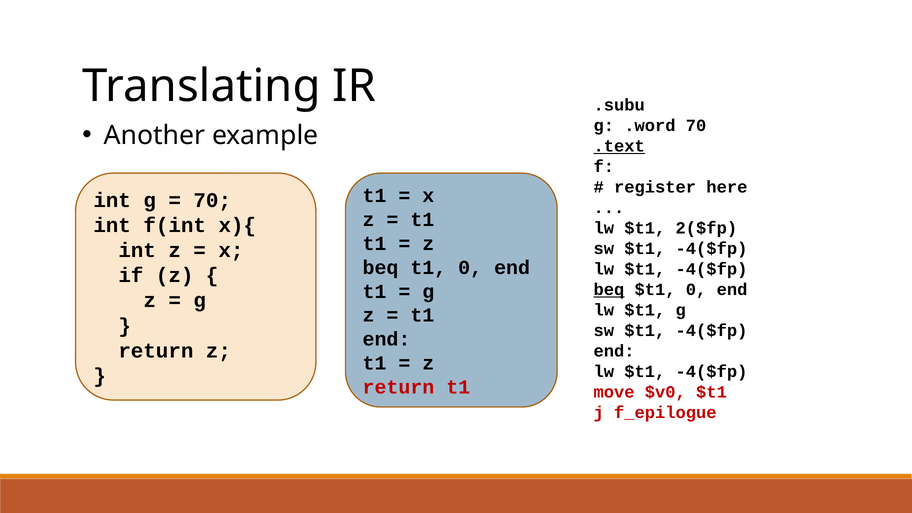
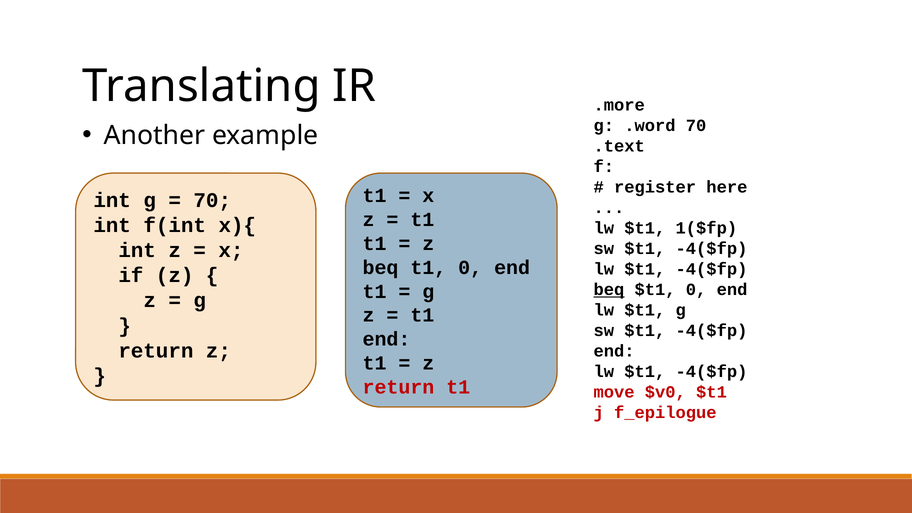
.subu: .subu -> .more
.text underline: present -> none
2($fp: 2($fp -> 1($fp
